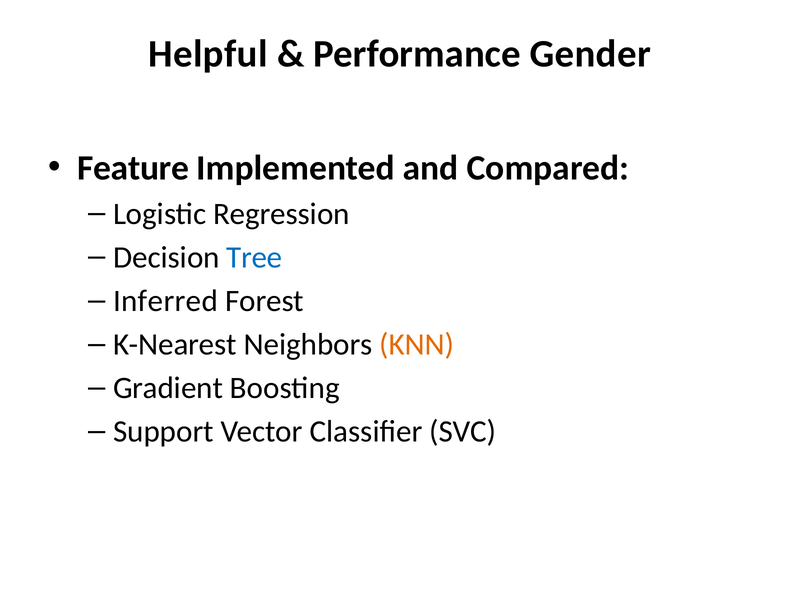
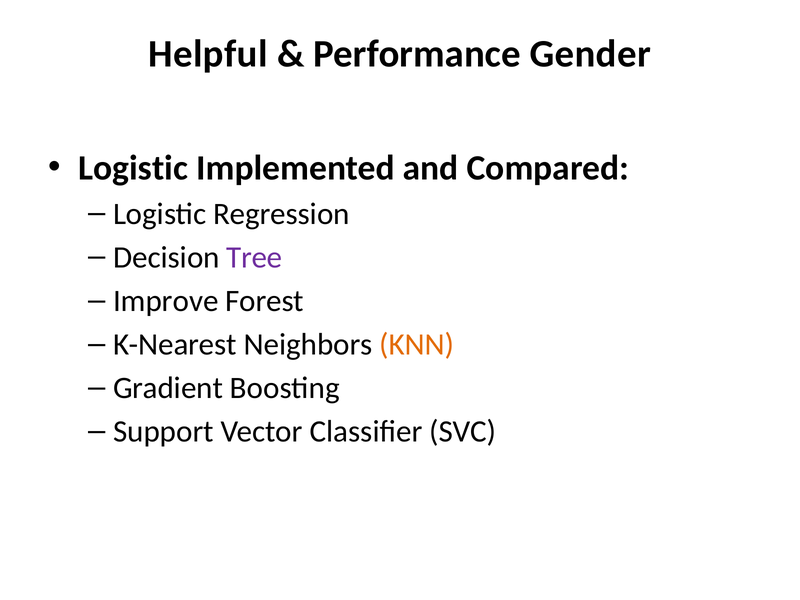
Feature at (133, 168): Feature -> Logistic
Tree colour: blue -> purple
Inferred: Inferred -> Improve
